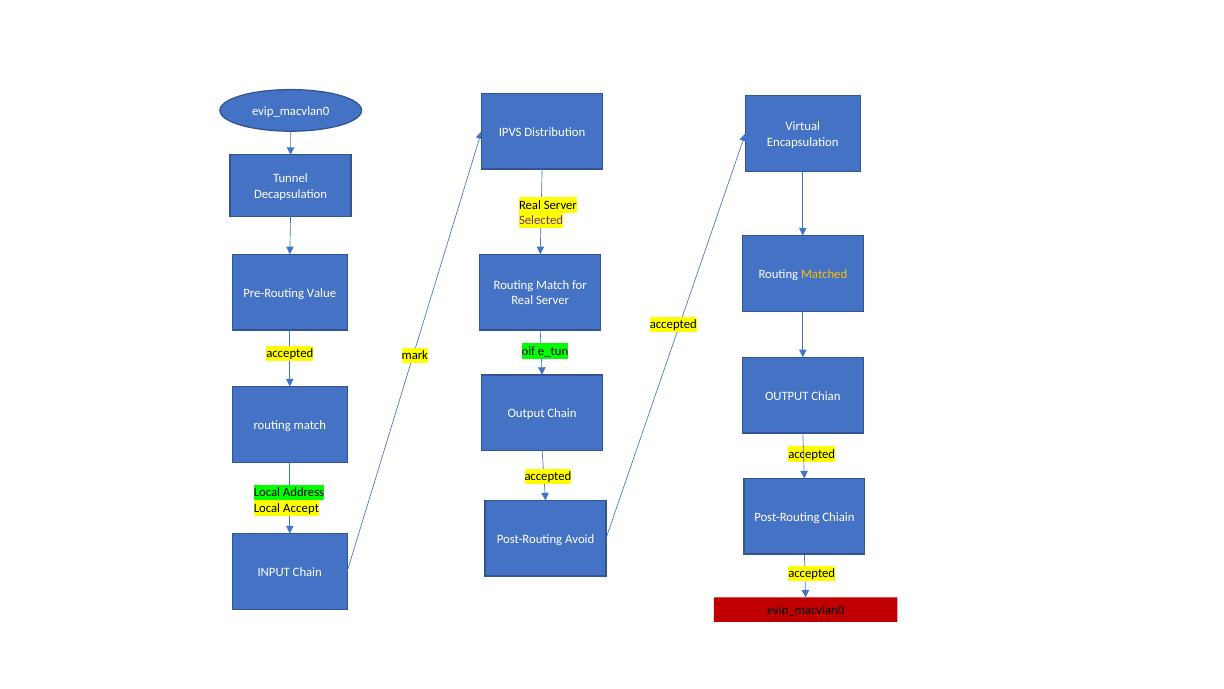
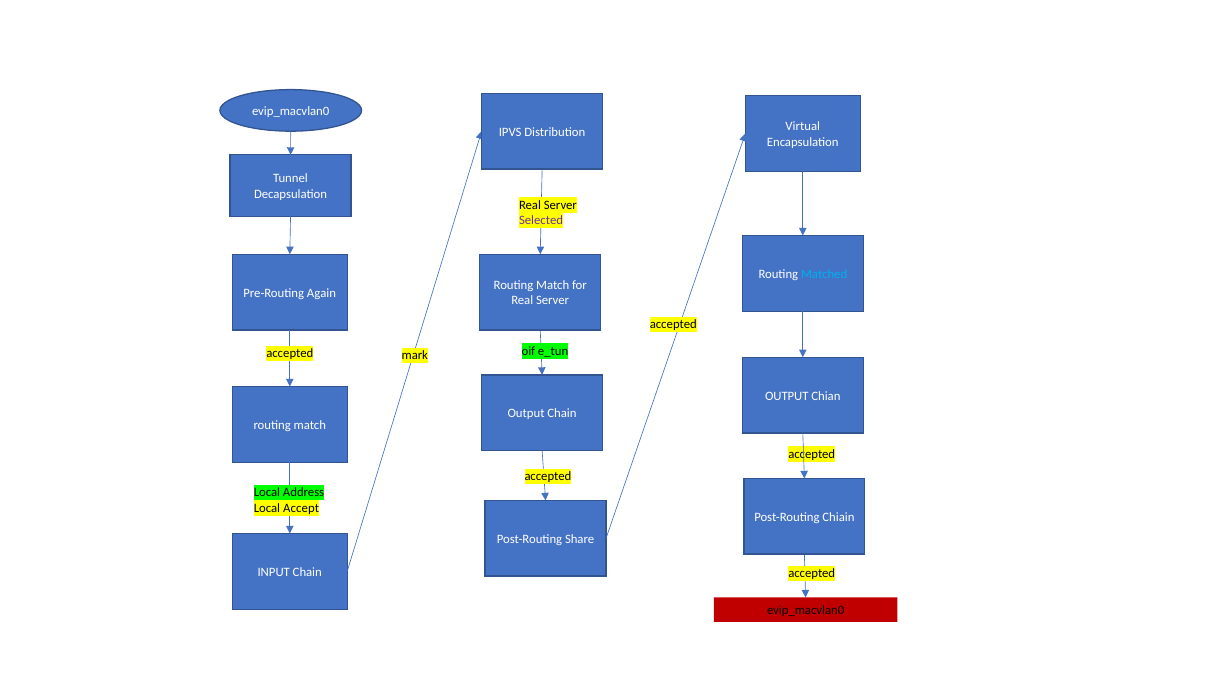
Matched colour: yellow -> light blue
Value: Value -> Again
Avoid: Avoid -> Share
